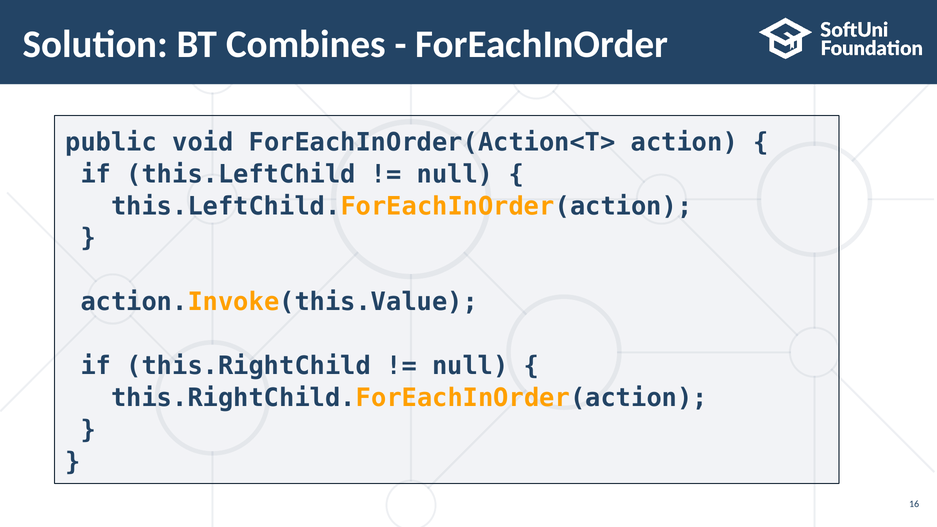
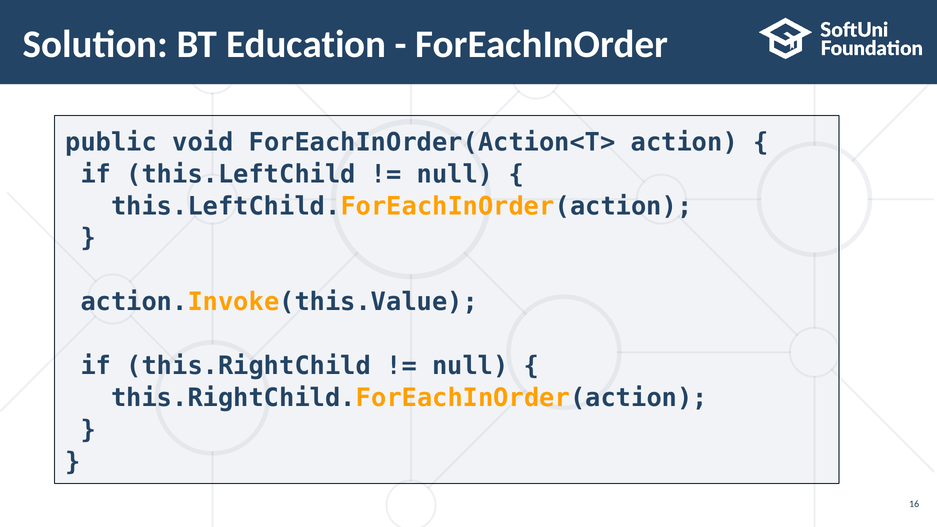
Combines: Combines -> Education
